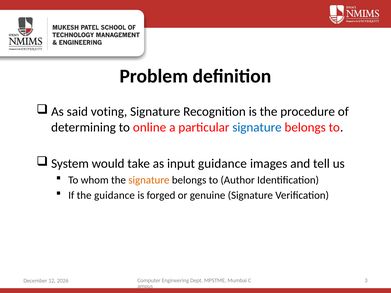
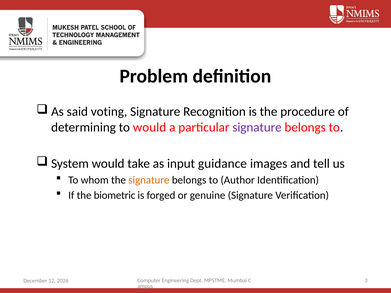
to online: online -> would
signature at (257, 127) colour: blue -> purple
the guidance: guidance -> biometric
